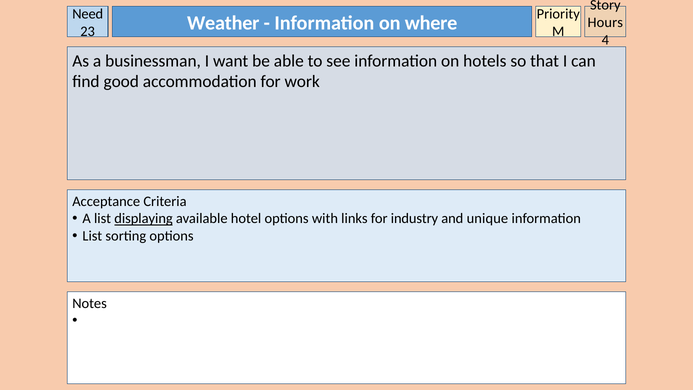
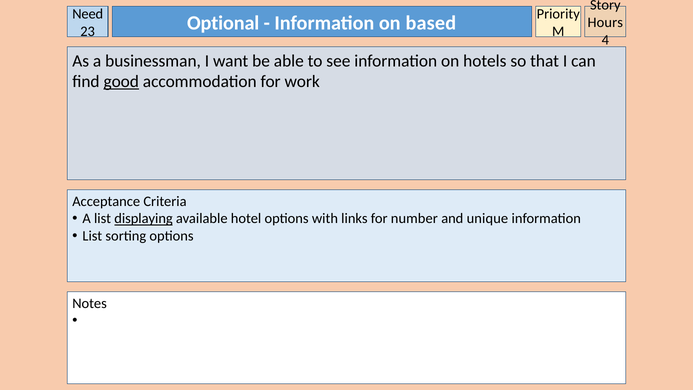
Weather: Weather -> Optional
where: where -> based
good underline: none -> present
industry: industry -> number
